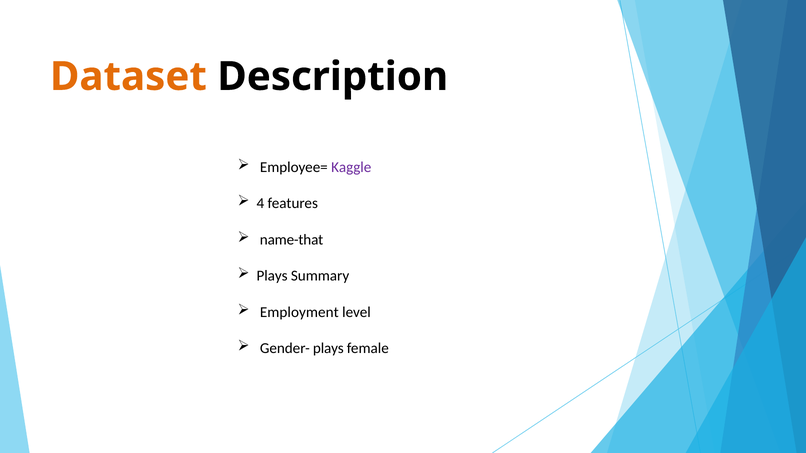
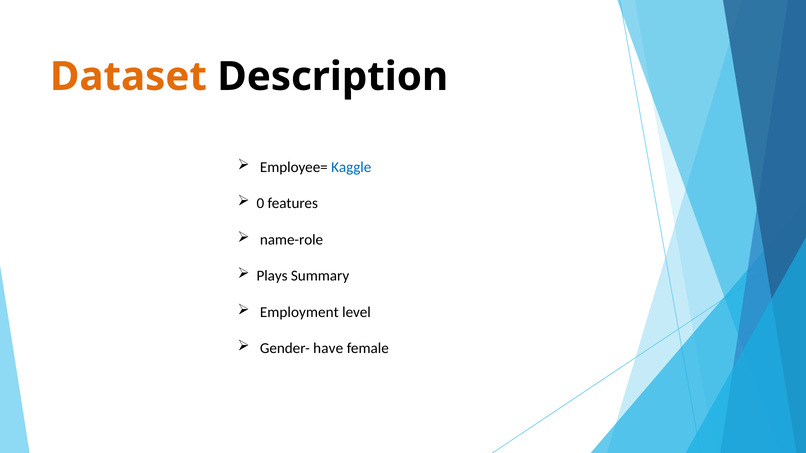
Kaggle colour: purple -> blue
4: 4 -> 0
name-that: name-that -> name-role
Gender- plays: plays -> have
